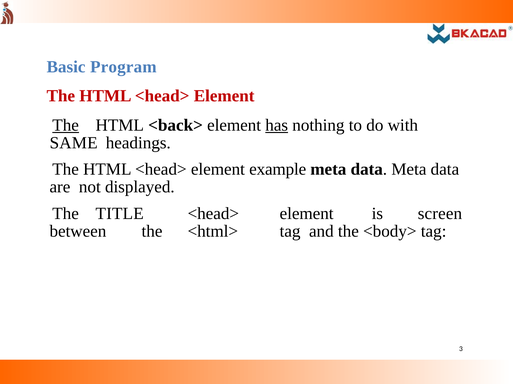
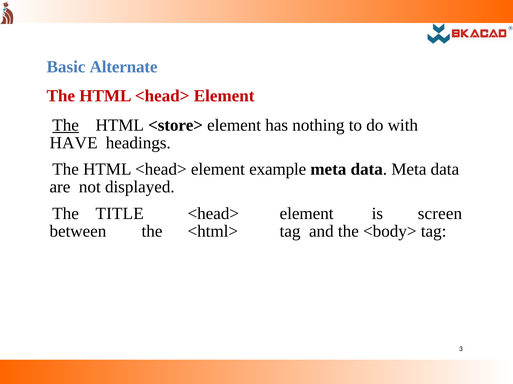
Program: Program -> Alternate
<back>: <back> -> <store>
has underline: present -> none
SAME: SAME -> HAVE
